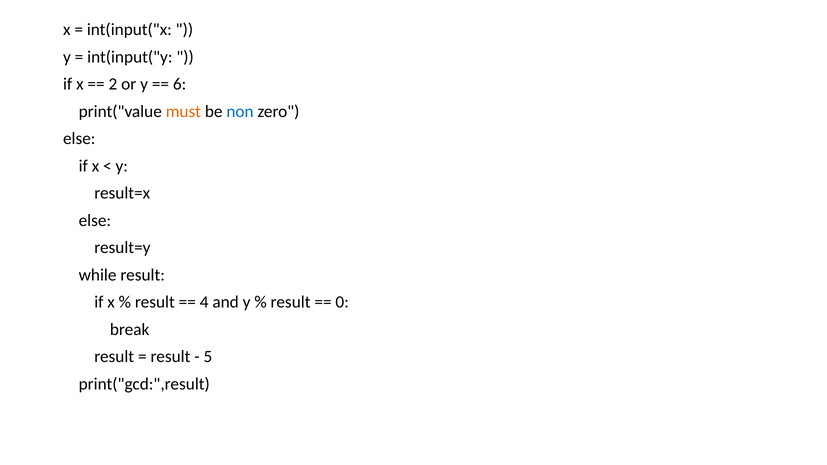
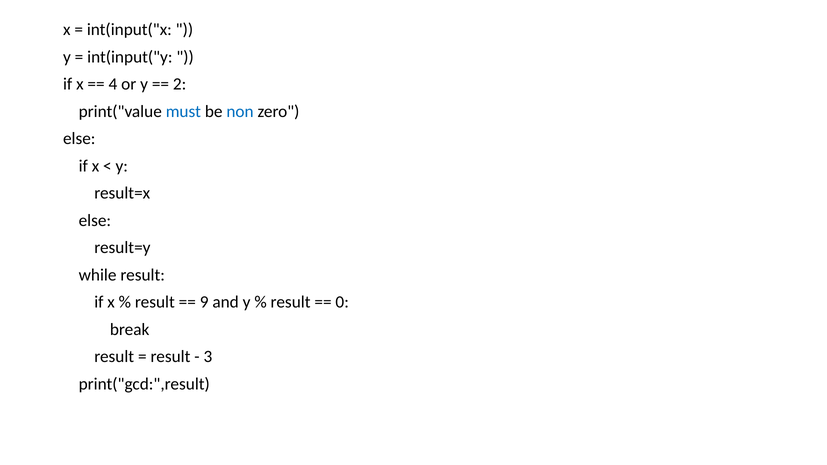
2: 2 -> 4
6: 6 -> 2
must colour: orange -> blue
4: 4 -> 9
5: 5 -> 3
